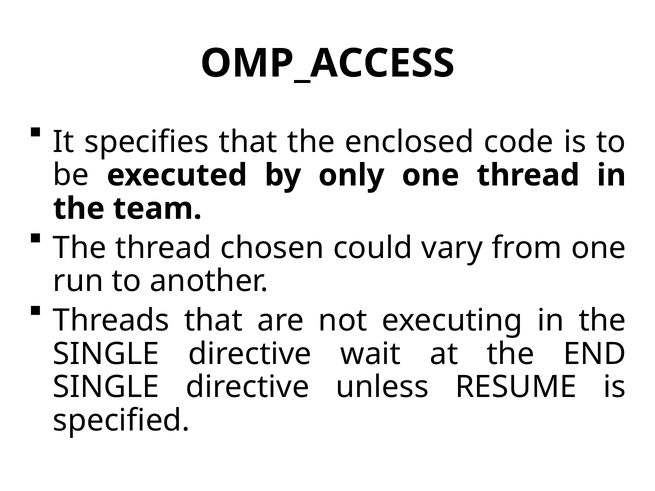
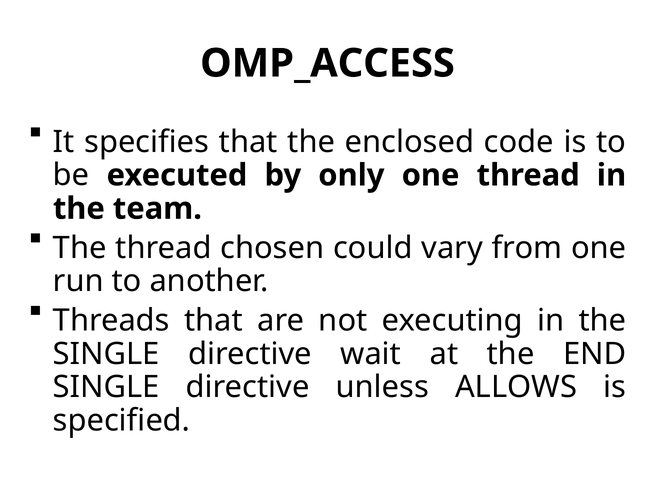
RESUME: RESUME -> ALLOWS
